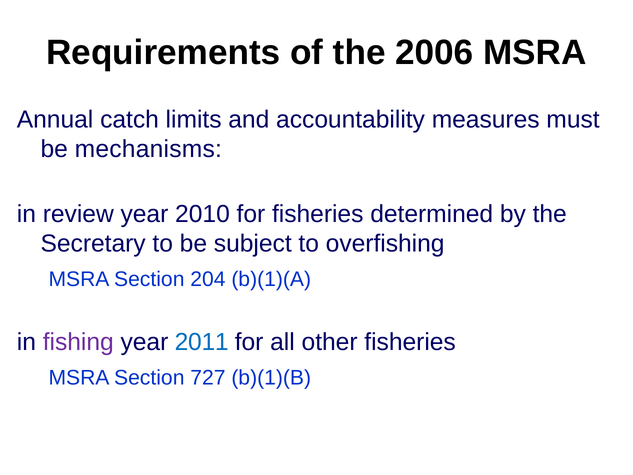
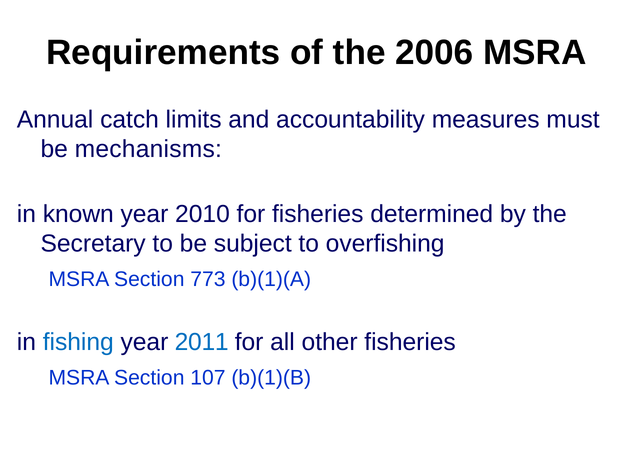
review: review -> known
204: 204 -> 773
fishing colour: purple -> blue
727: 727 -> 107
